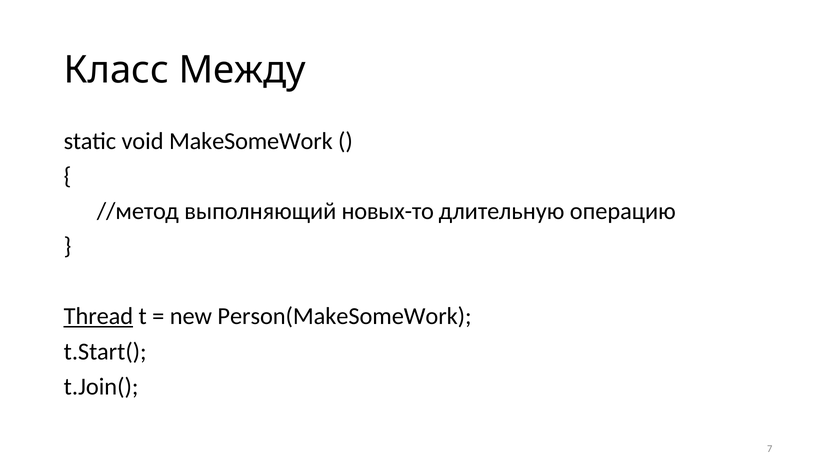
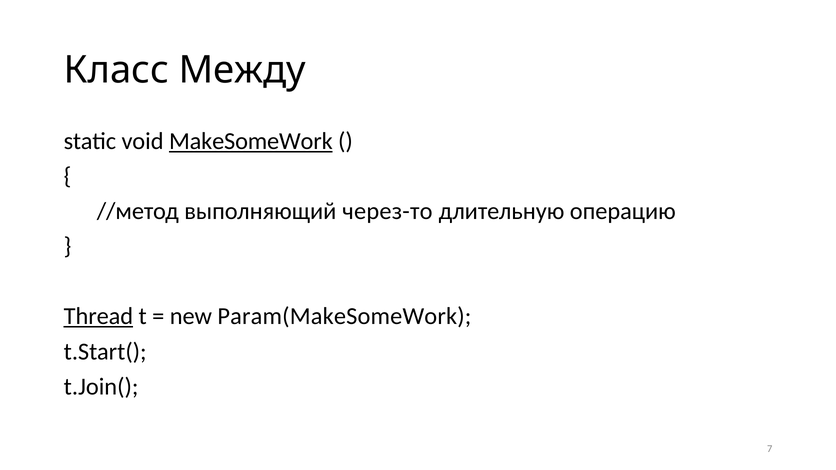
MakeSomeWork underline: none -> present
новых-то: новых-то -> через-то
Person(MakeSomeWork: Person(MakeSomeWork -> Param(MakeSomeWork
